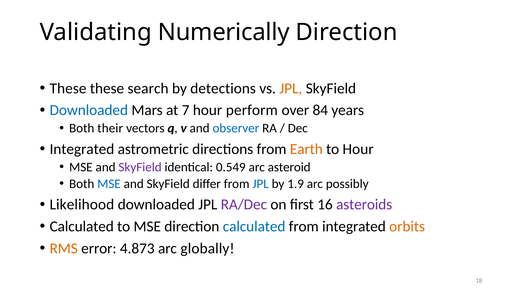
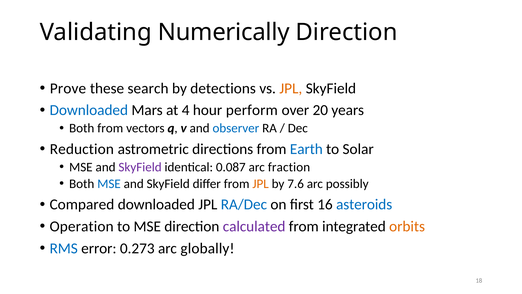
These at (68, 88): These -> Prove
7: 7 -> 4
84: 84 -> 20
Both their: their -> from
Integrated at (82, 149): Integrated -> Reduction
Earth colour: orange -> blue
to Hour: Hour -> Solar
0.549: 0.549 -> 0.087
asteroid: asteroid -> fraction
JPL at (261, 184) colour: blue -> orange
1.9: 1.9 -> 7.6
Likelihood: Likelihood -> Compared
RA/Dec colour: purple -> blue
asteroids colour: purple -> blue
Calculated at (82, 226): Calculated -> Operation
calculated at (254, 226) colour: blue -> purple
RMS colour: orange -> blue
4.873: 4.873 -> 0.273
